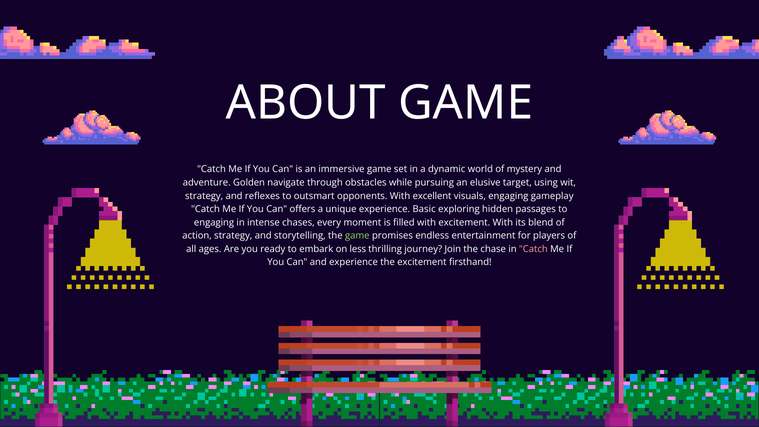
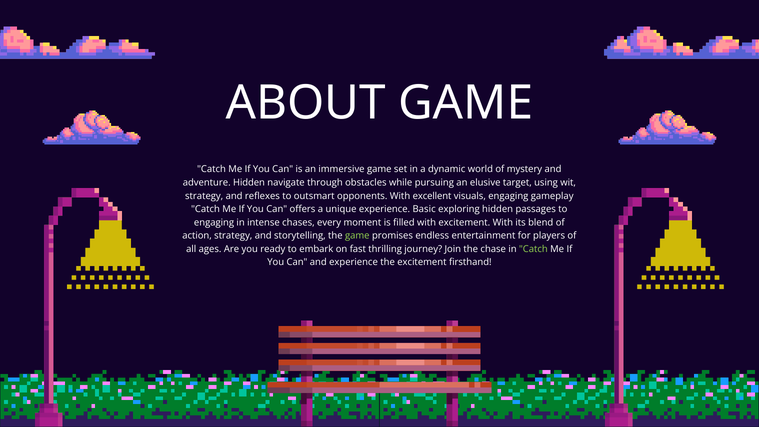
adventure Golden: Golden -> Hidden
less: less -> fast
Catch at (533, 249) colour: pink -> light green
